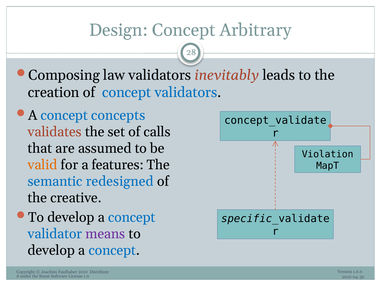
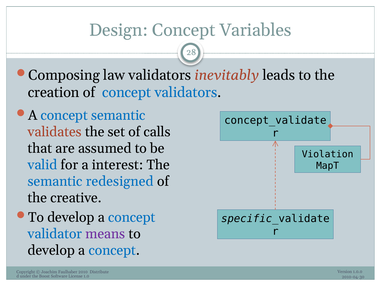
Arbitrary: Arbitrary -> Variables
concept concepts: concepts -> semantic
valid colour: orange -> blue
features: features -> interest
